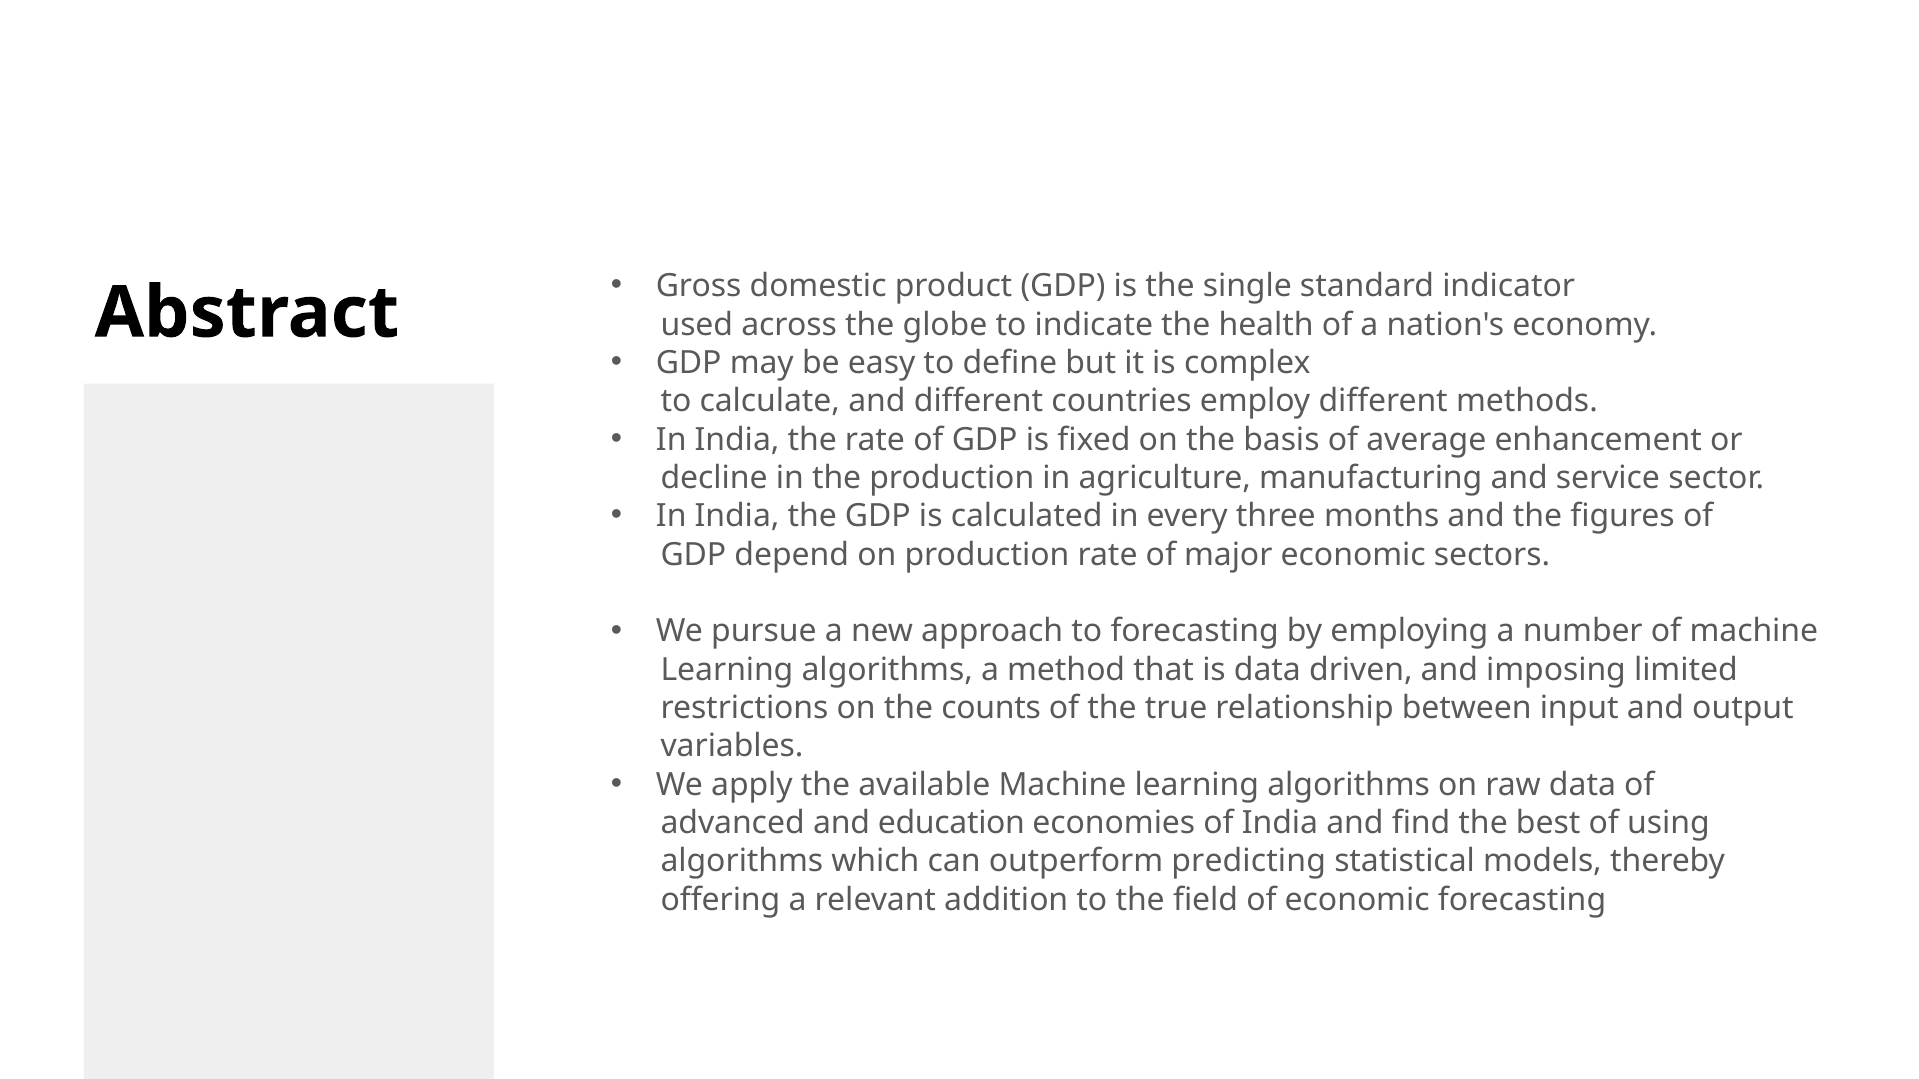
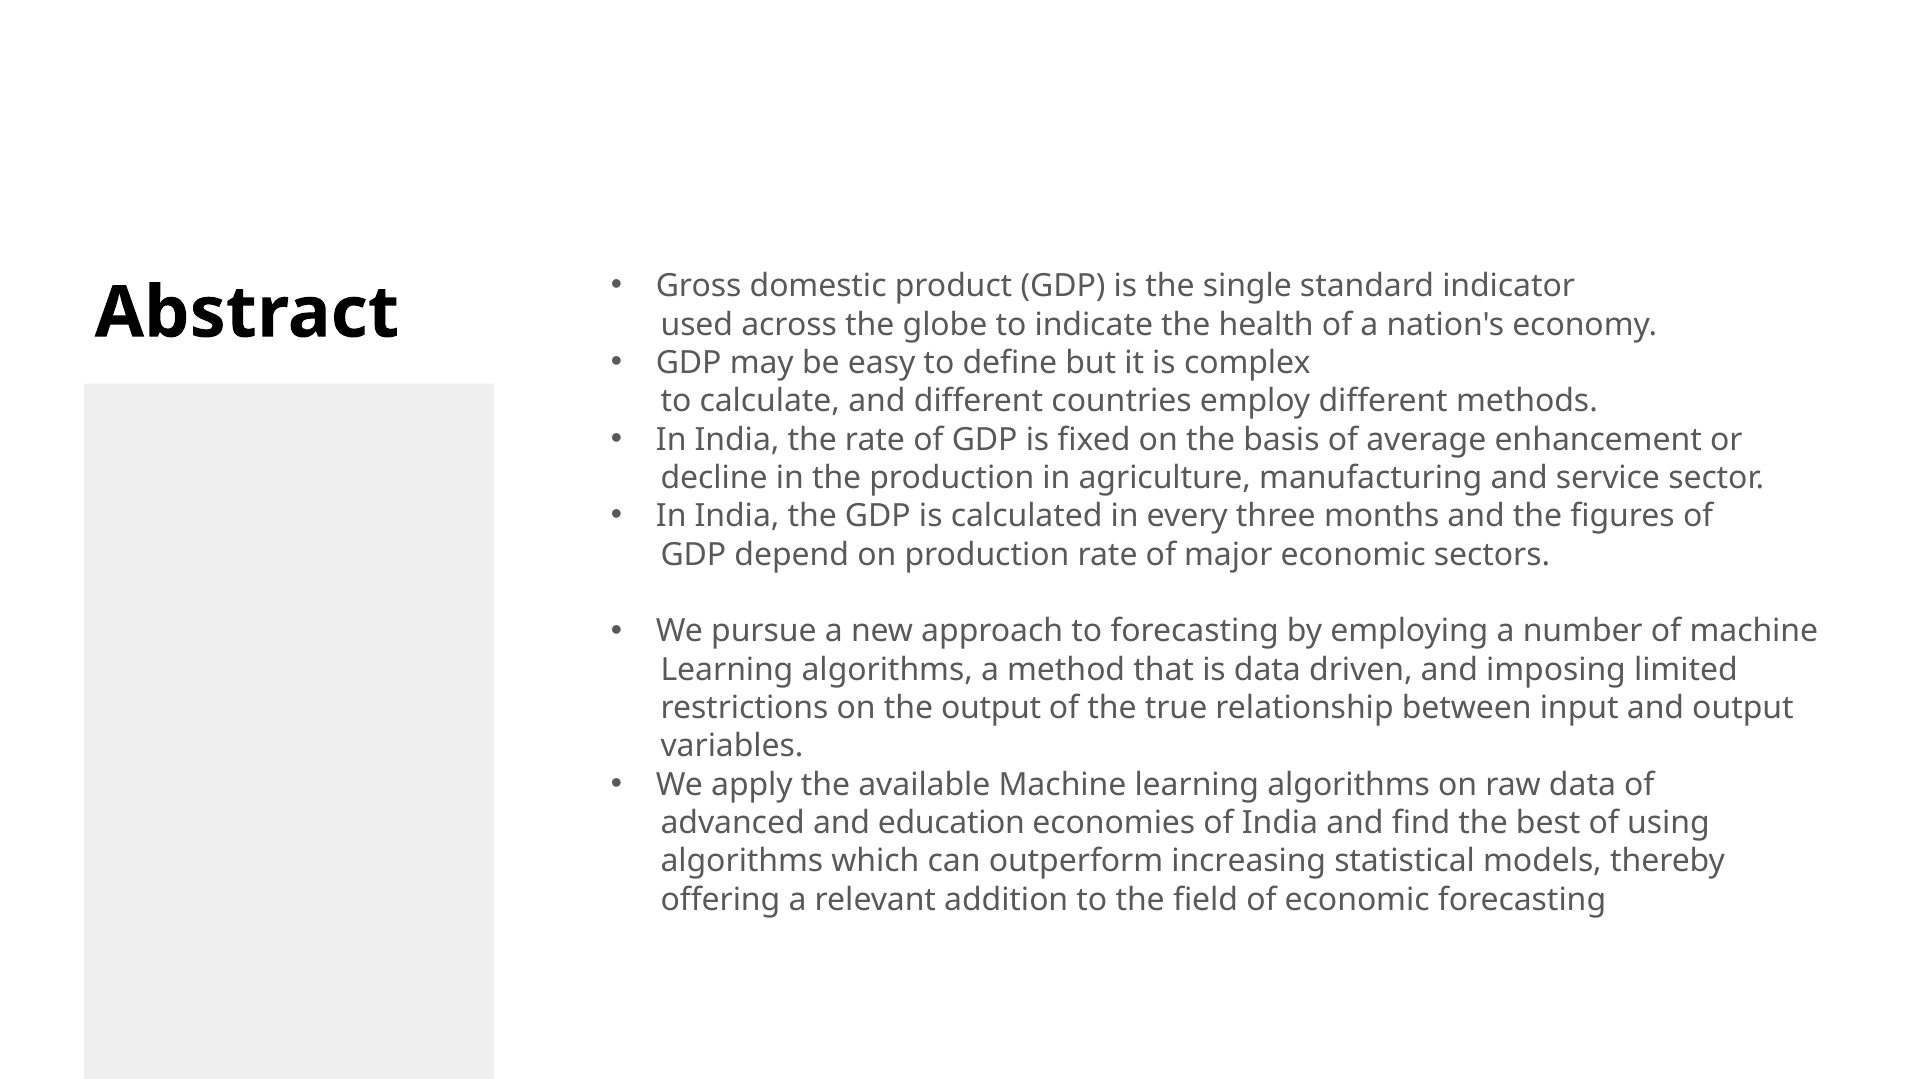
the counts: counts -> output
predicting: predicting -> increasing
